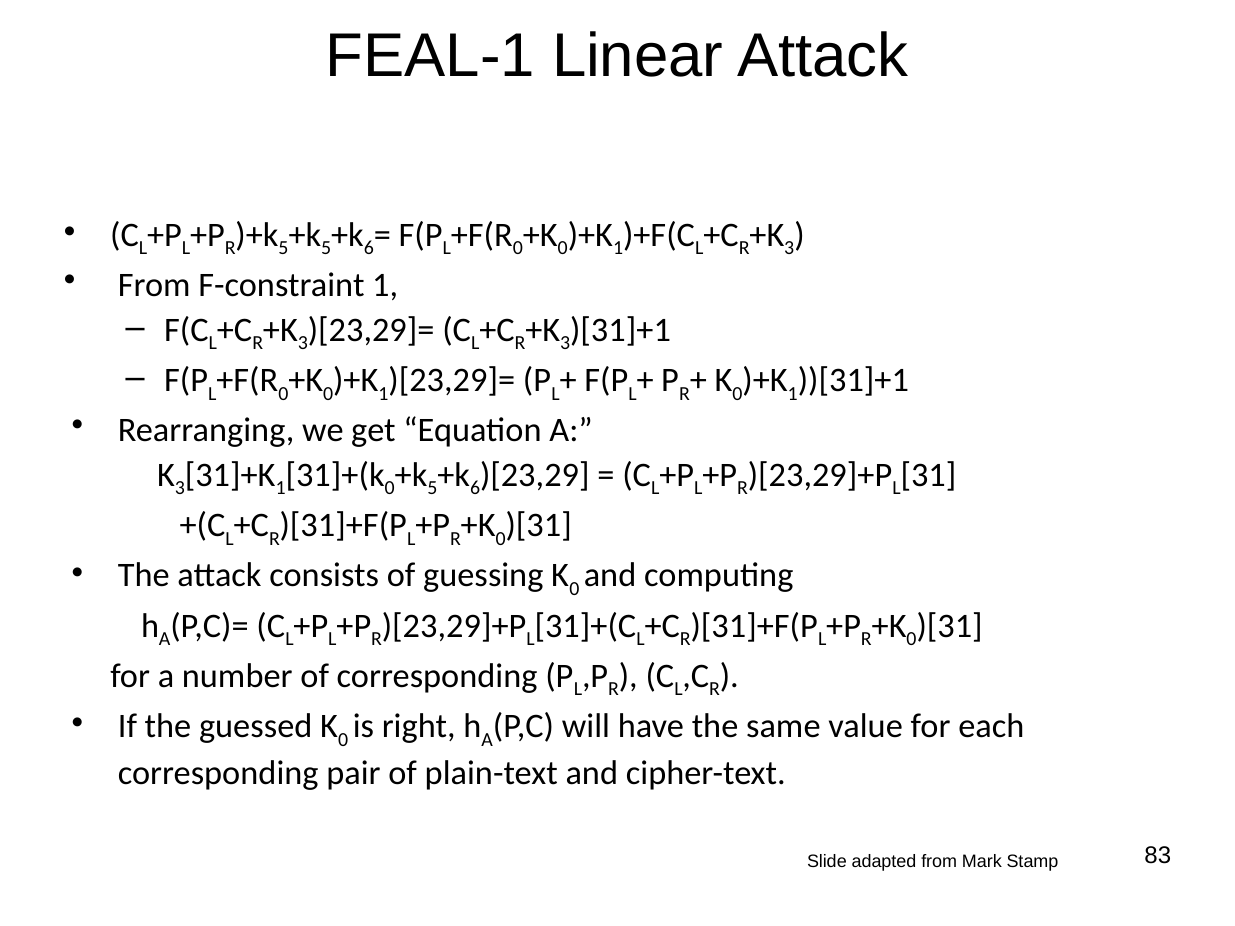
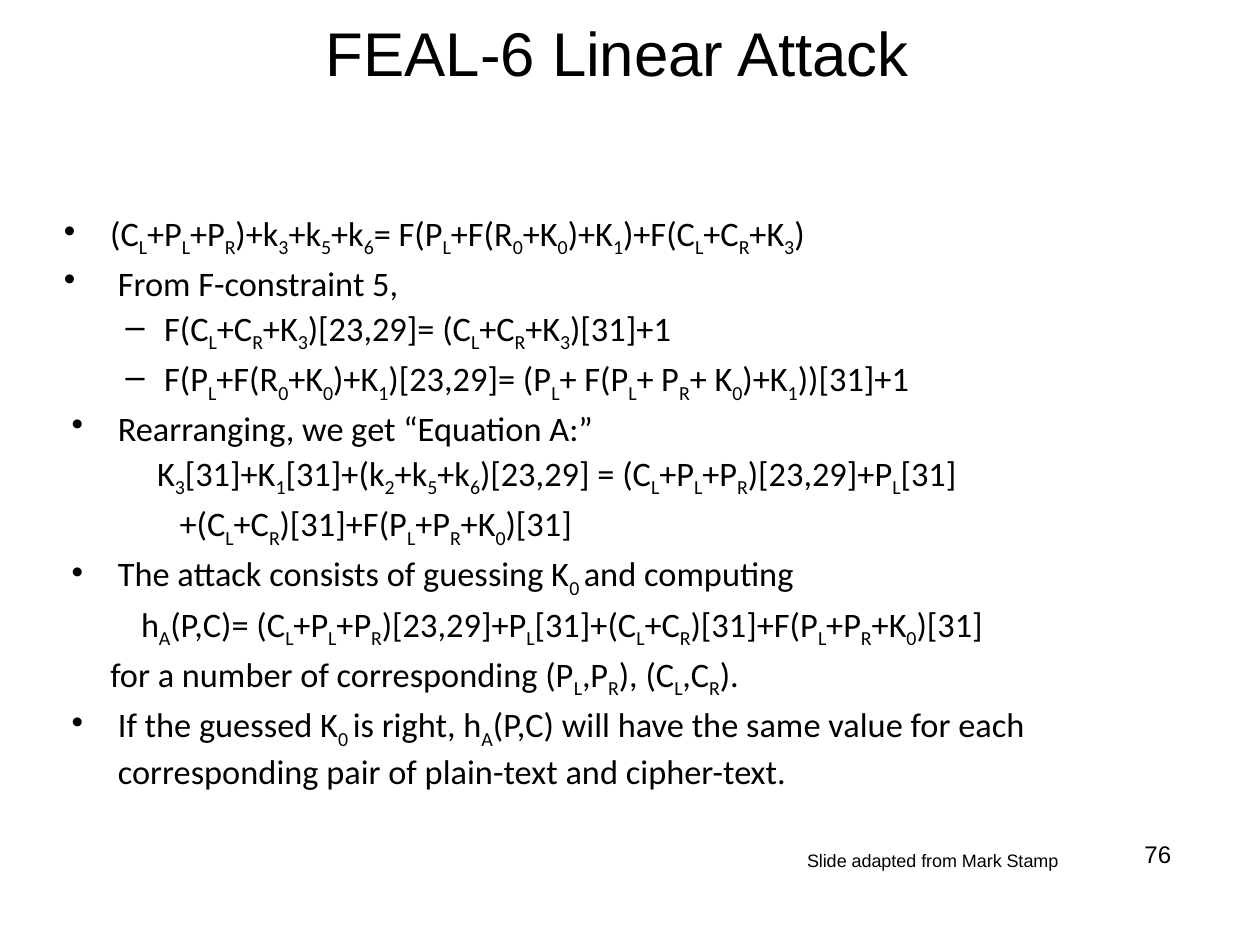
FEAL-1: FEAL-1 -> FEAL-6
5 at (284, 248): 5 -> 3
F-constraint 1: 1 -> 5
0 at (390, 488): 0 -> 2
83: 83 -> 76
